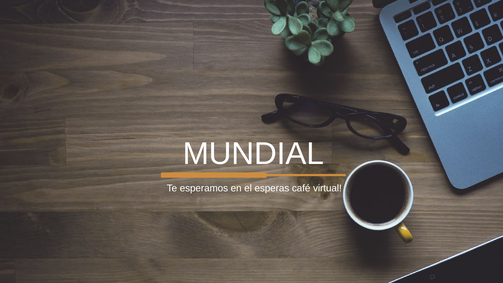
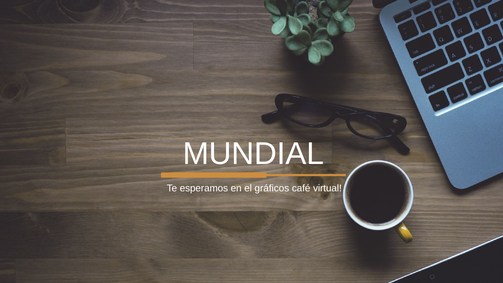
esperas: esperas -> gráficos
